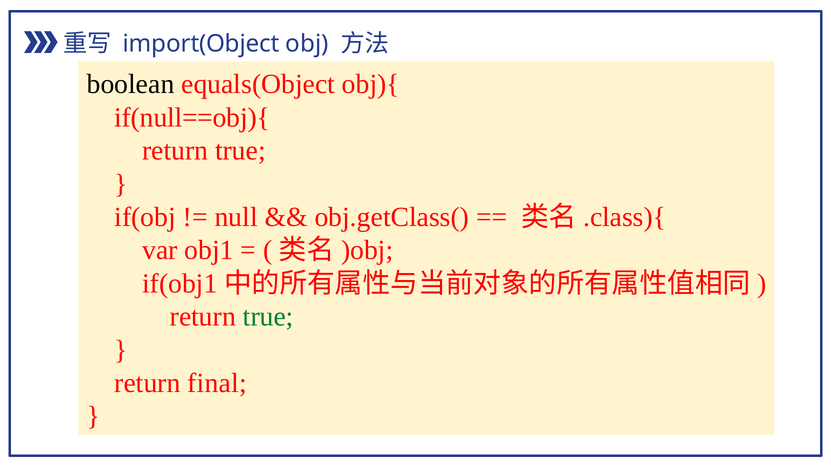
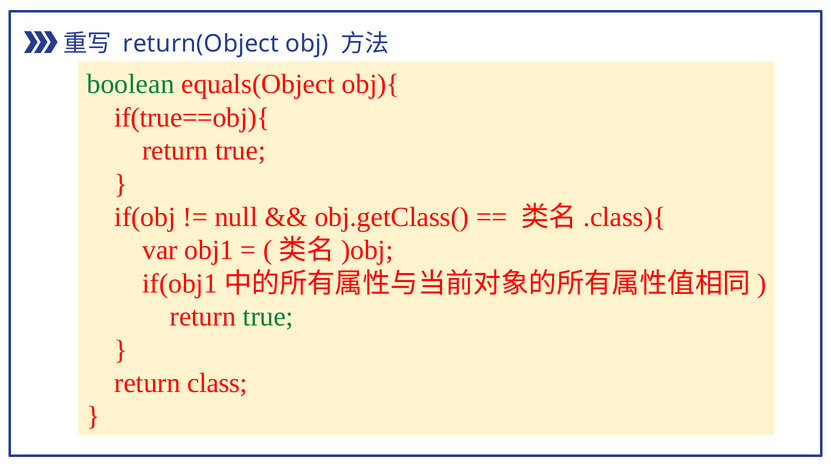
import(Object: import(Object -> return(Object
boolean colour: black -> green
if(null==obj){: if(null==obj){ -> if(true==obj){
final: final -> class
